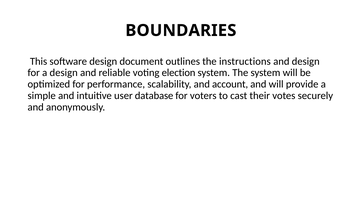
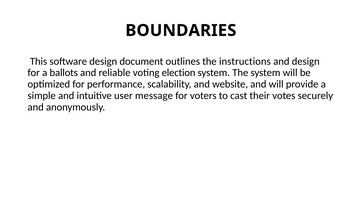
a design: design -> ballots
account: account -> website
database: database -> message
